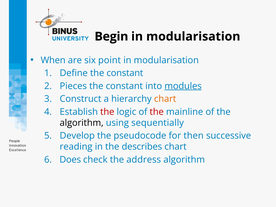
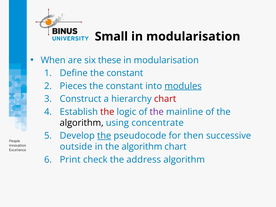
Begin: Begin -> Small
point: point -> these
chart at (165, 99) colour: orange -> red
the at (157, 112) colour: red -> purple
sequentially: sequentially -> concentrate
the at (104, 136) underline: none -> present
reading: reading -> outside
in the describes: describes -> algorithm
Does: Does -> Print
